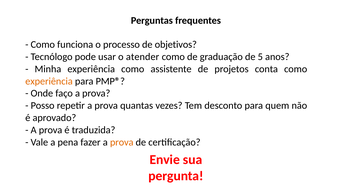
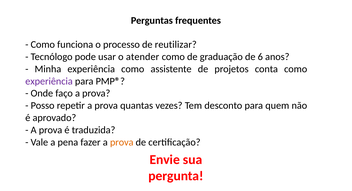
objetivos: objetivos -> reutilizar
5: 5 -> 6
experiência at (49, 81) colour: orange -> purple
